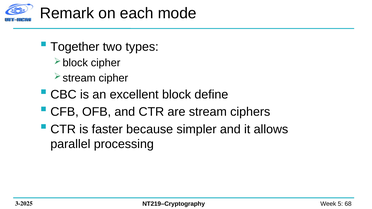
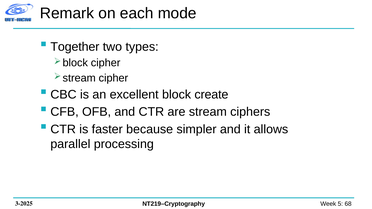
define: define -> create
